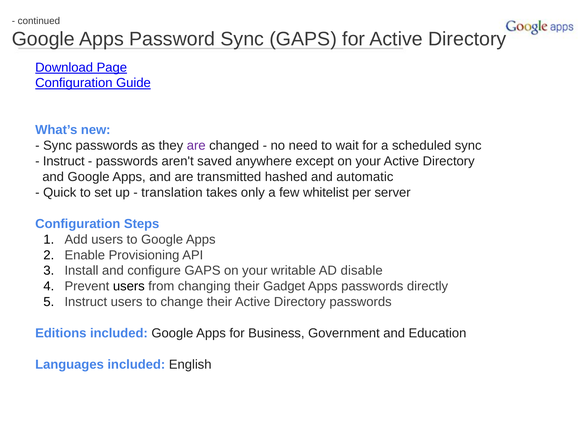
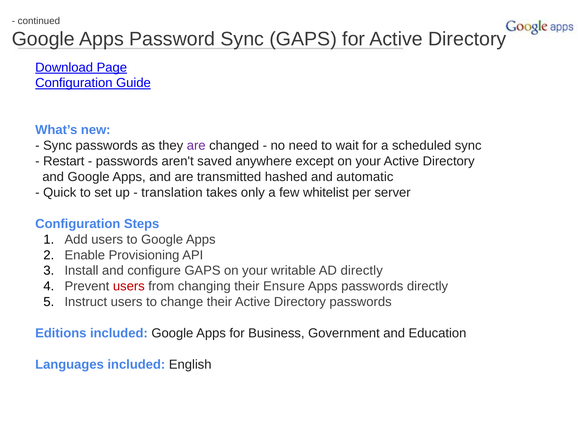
Instruct at (64, 161): Instruct -> Restart
AD disable: disable -> directly
users at (129, 286) colour: black -> red
Gadget: Gadget -> Ensure
